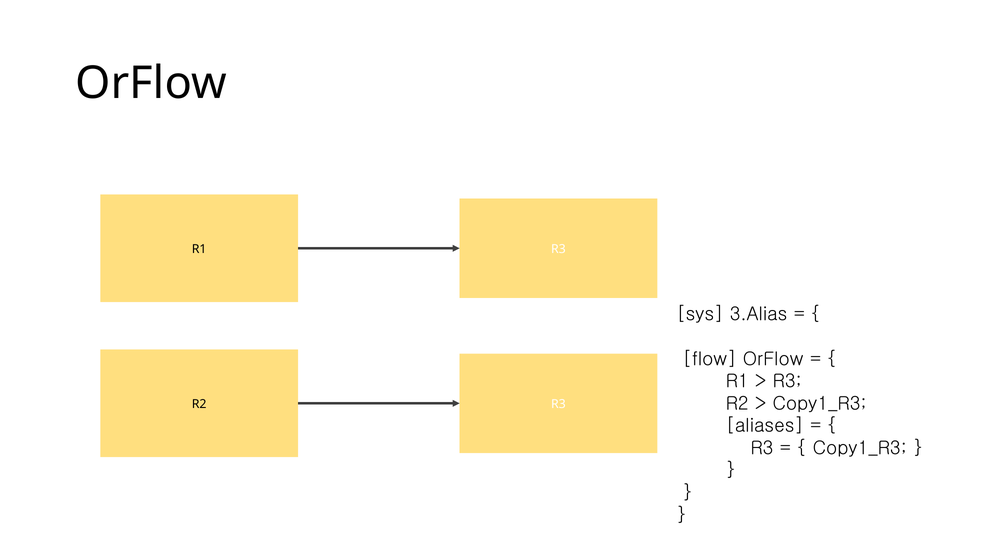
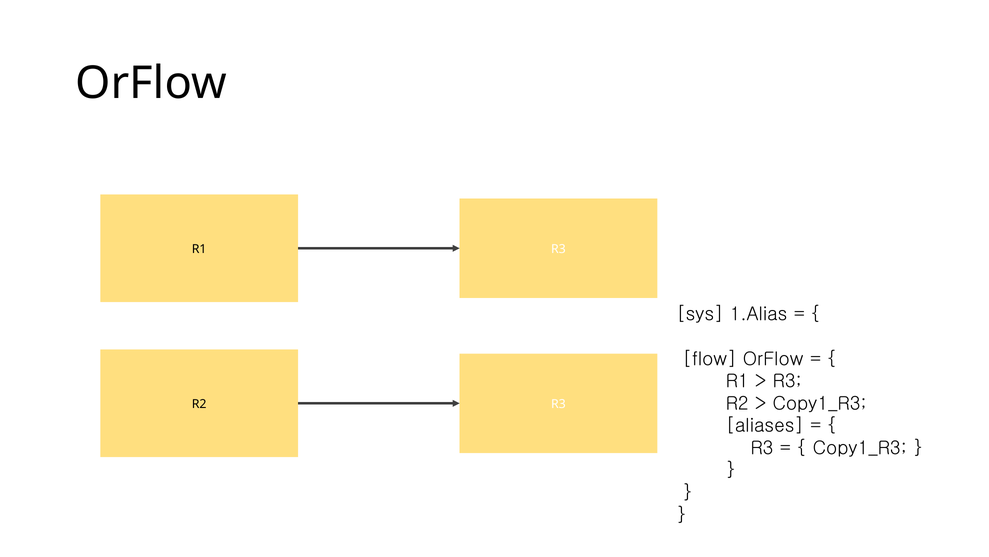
3.Alias: 3.Alias -> 1.Alias
